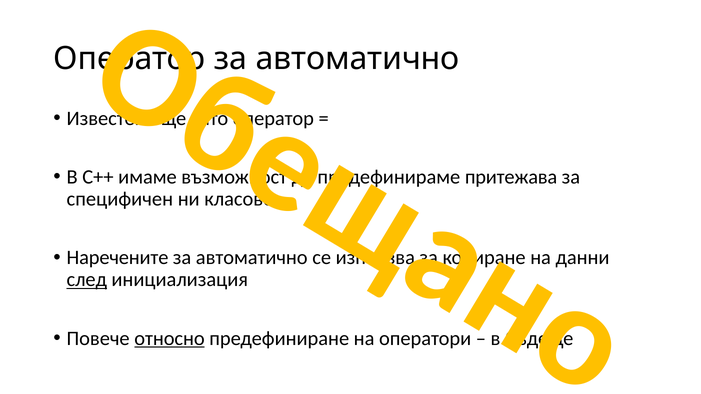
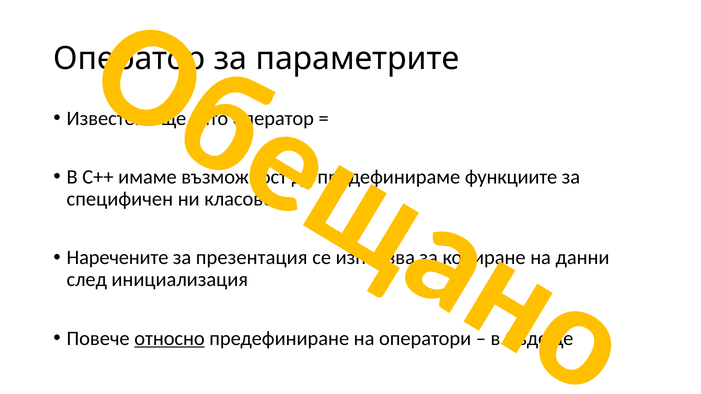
автоматично at (358, 59): автоматично -> параметрите
притежава: притежава -> функциите
автоматично at (252, 258): автоматично -> презентация
след underline: present -> none
